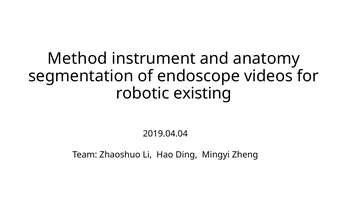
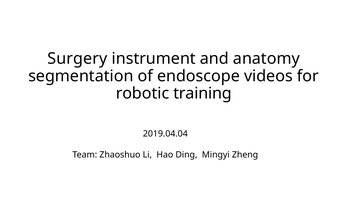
Method: Method -> Surgery
existing: existing -> training
